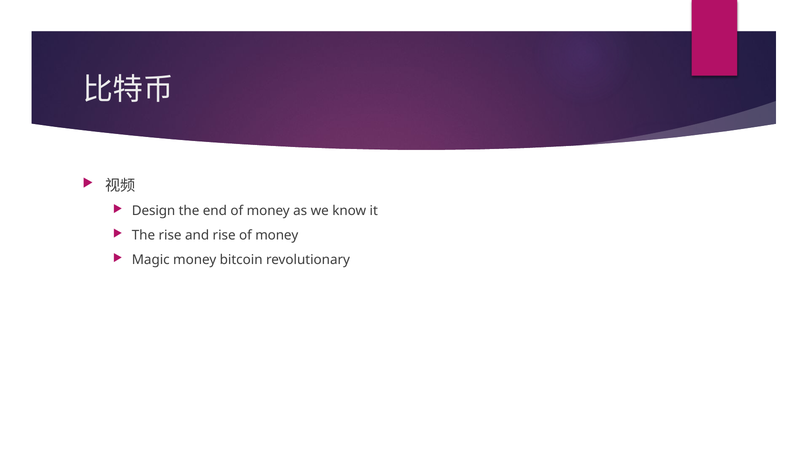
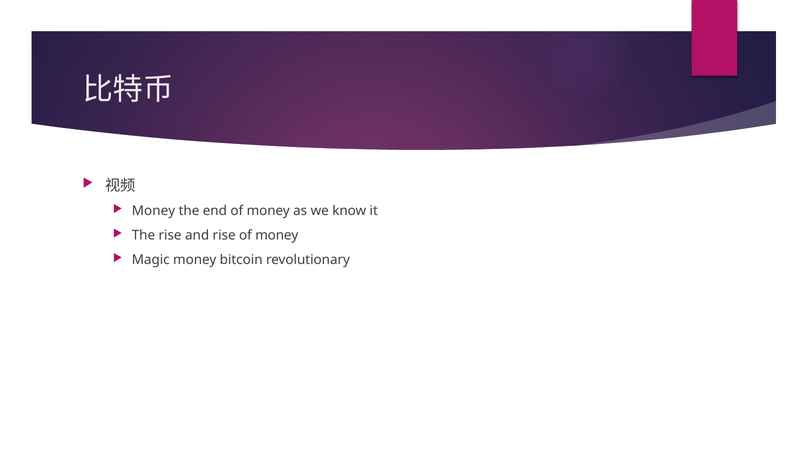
Design at (154, 211): Design -> Money
